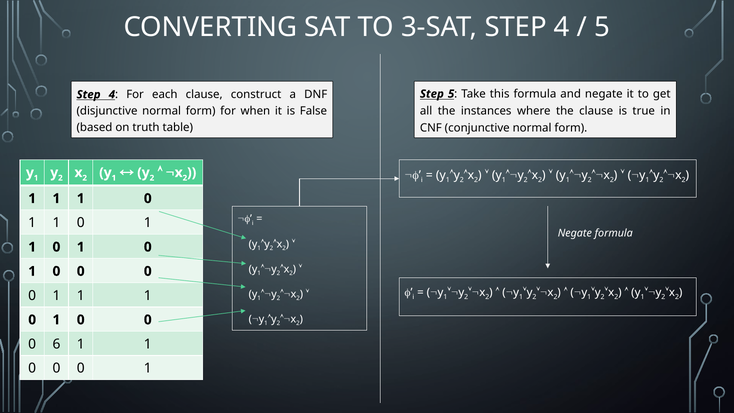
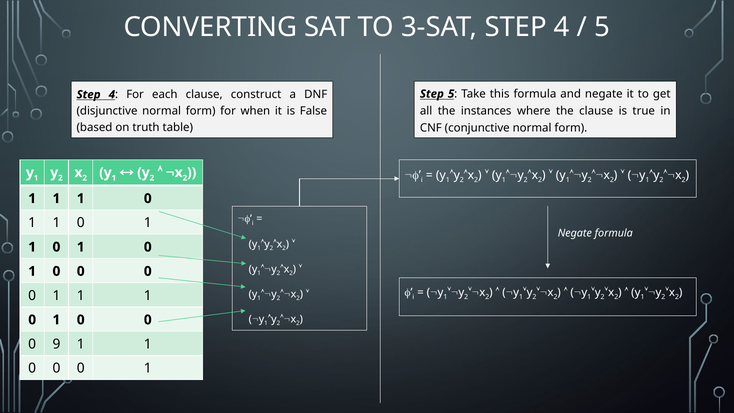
6: 6 -> 9
